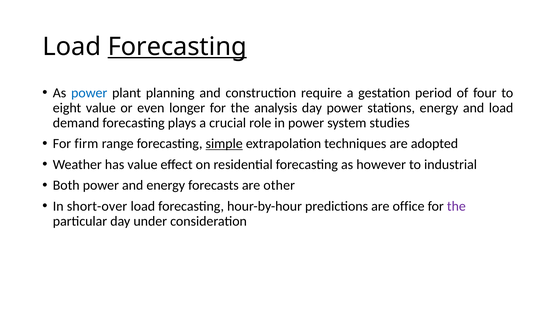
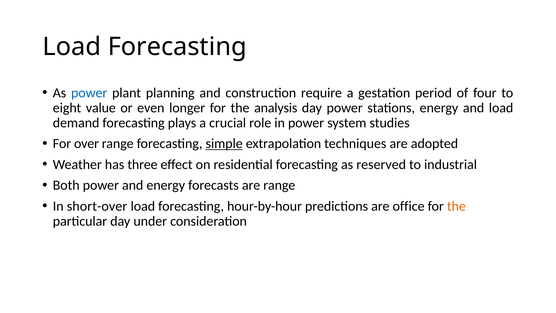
Forecasting at (177, 47) underline: present -> none
firm: firm -> over
has value: value -> three
however: however -> reserved
are other: other -> range
the at (456, 206) colour: purple -> orange
